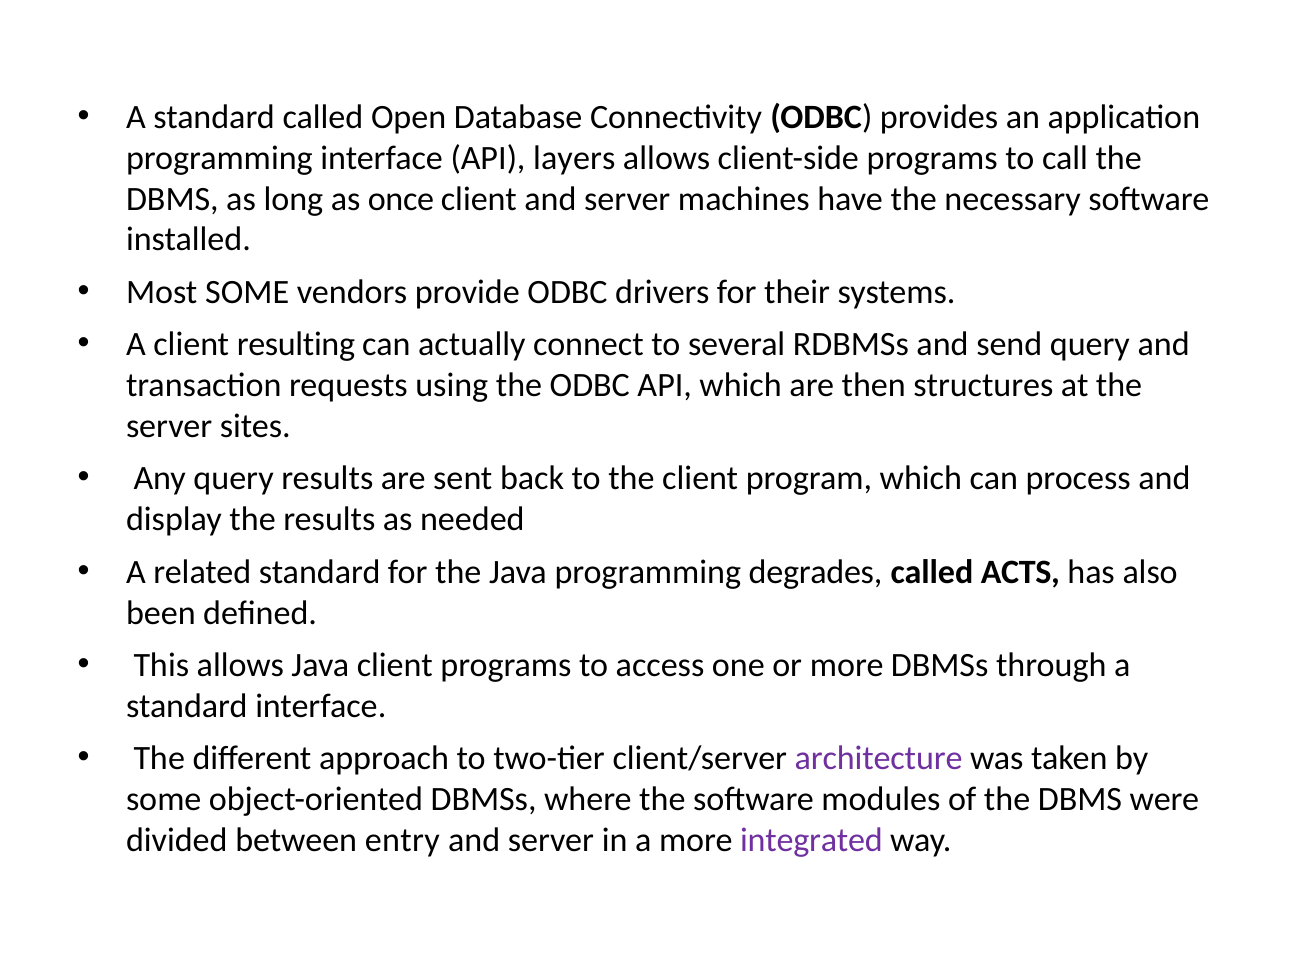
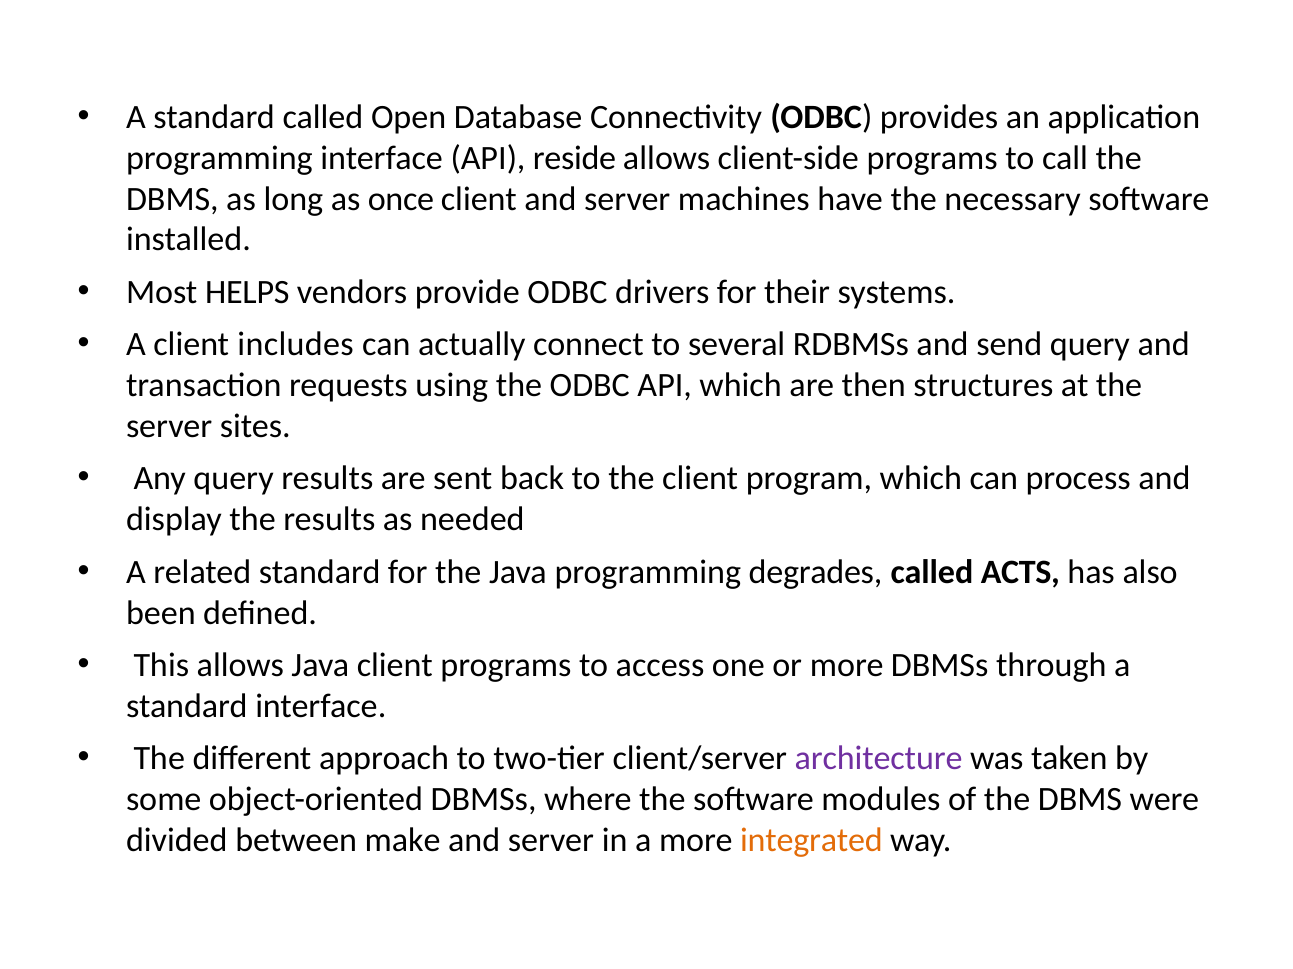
layers: layers -> reside
Most SOME: SOME -> HELPS
resulting: resulting -> includes
entry: entry -> make
integrated colour: purple -> orange
